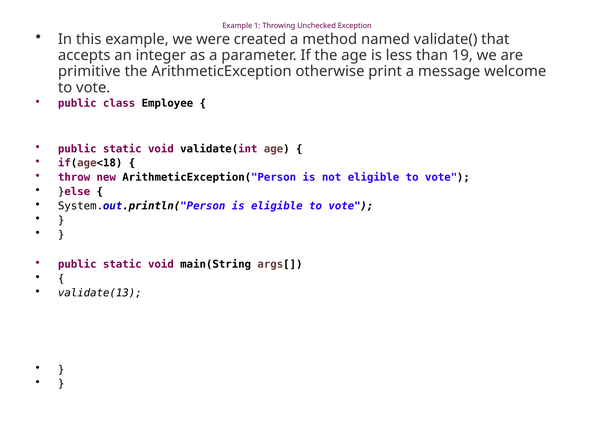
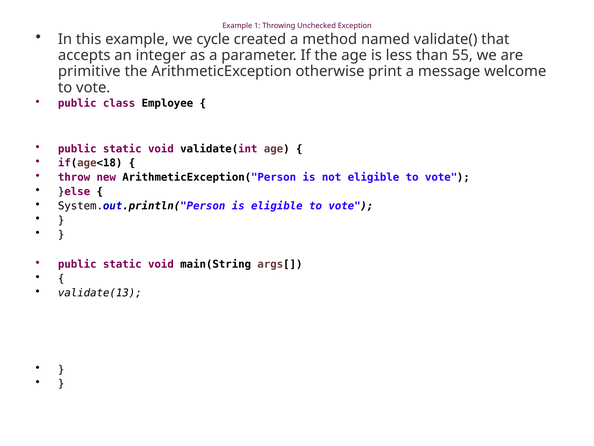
were: were -> cycle
19: 19 -> 55
